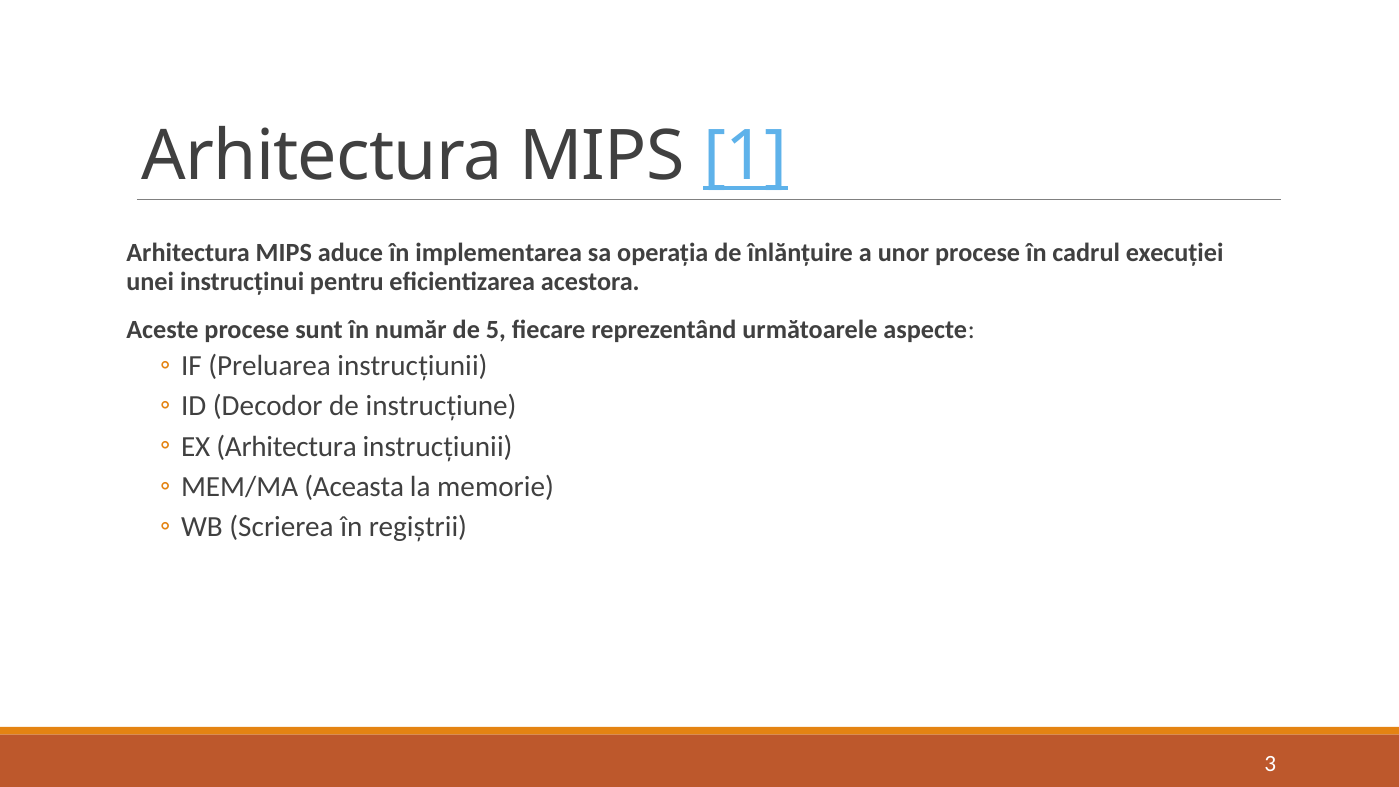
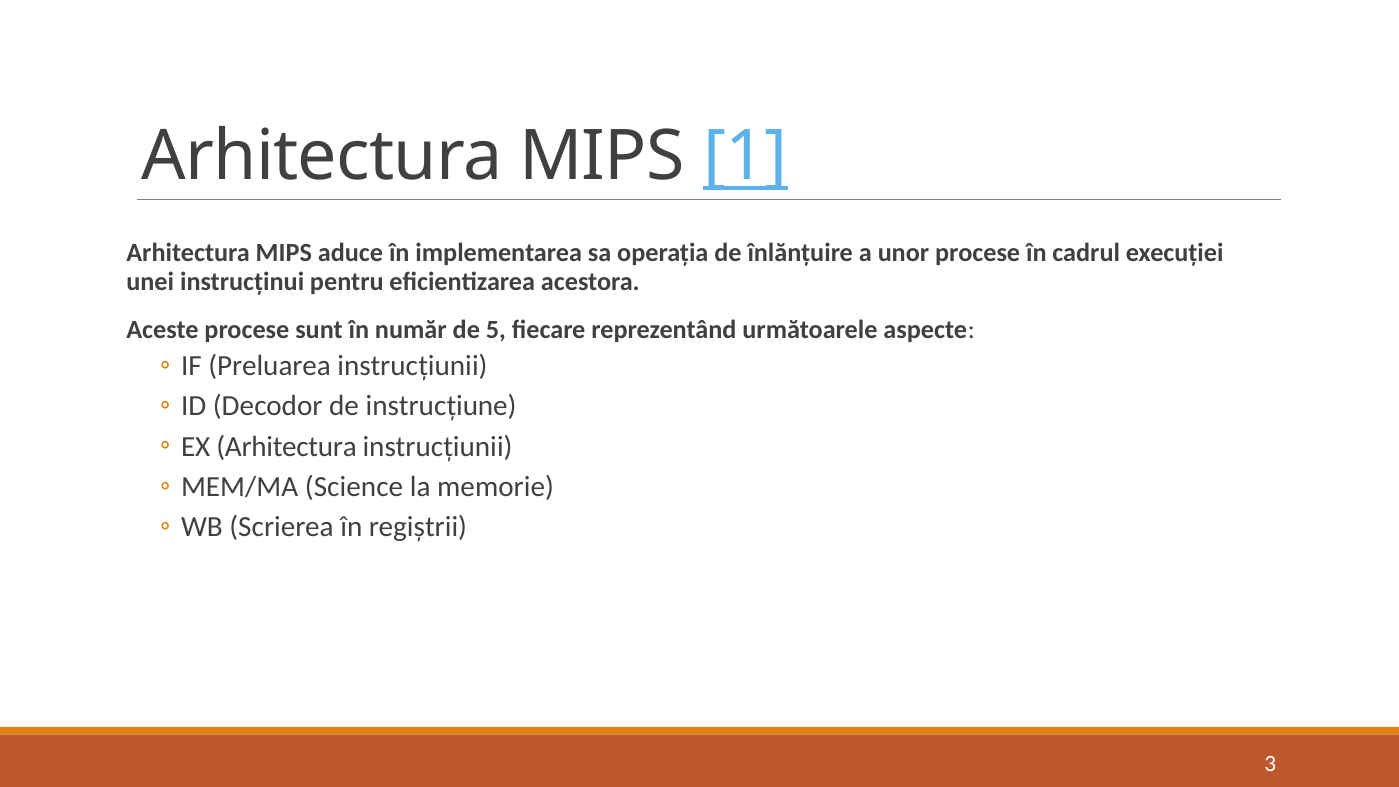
Aceasta: Aceasta -> Science
